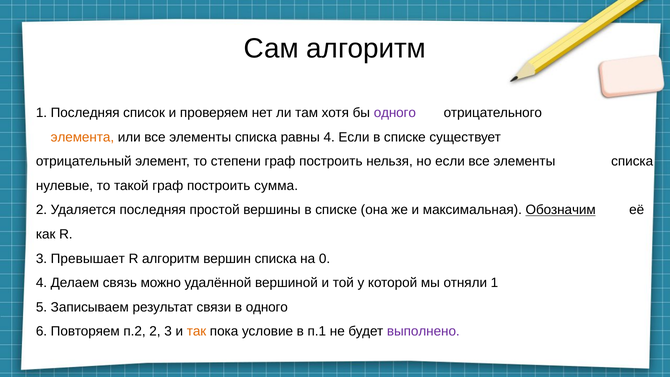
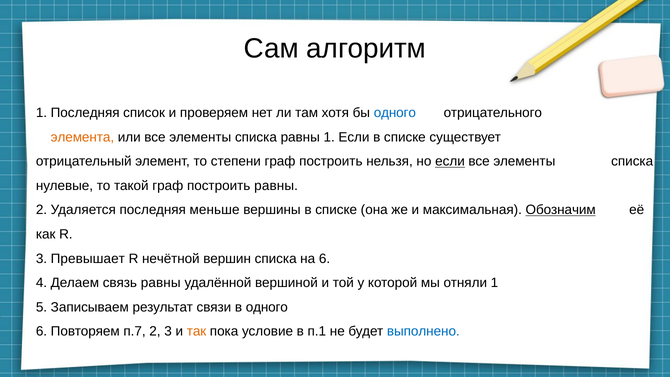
одного at (395, 113) colour: purple -> blue
равны 4: 4 -> 1
если at (450, 161) underline: none -> present
построить сумма: сумма -> равны
простой: простой -> меньше
R алгоритм: алгоритм -> нечётной
на 0: 0 -> 6
связь можно: можно -> равны
п.2: п.2 -> п.7
выполнено colour: purple -> blue
